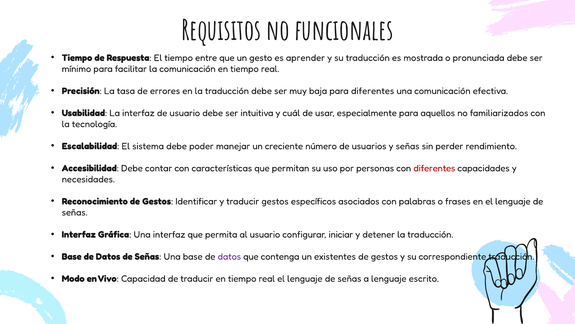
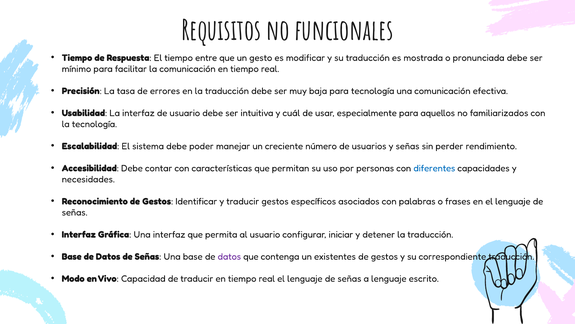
aprender: aprender -> modificar
para diferentes: diferentes -> tecnología
diferentes at (434, 168) colour: red -> blue
